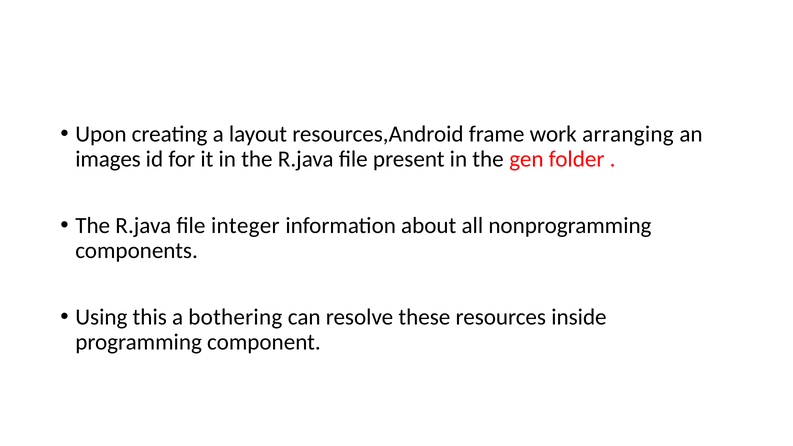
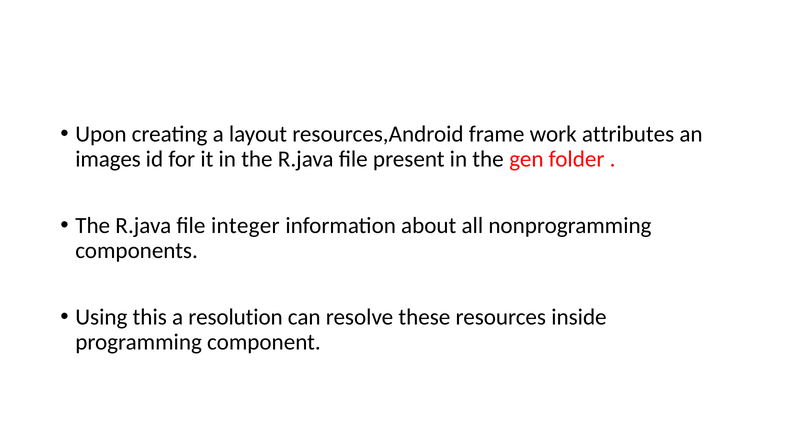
arranging: arranging -> attributes
bothering: bothering -> resolution
